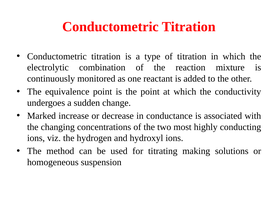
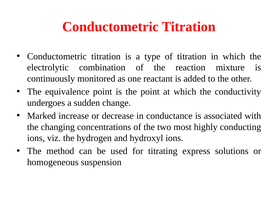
making: making -> express
